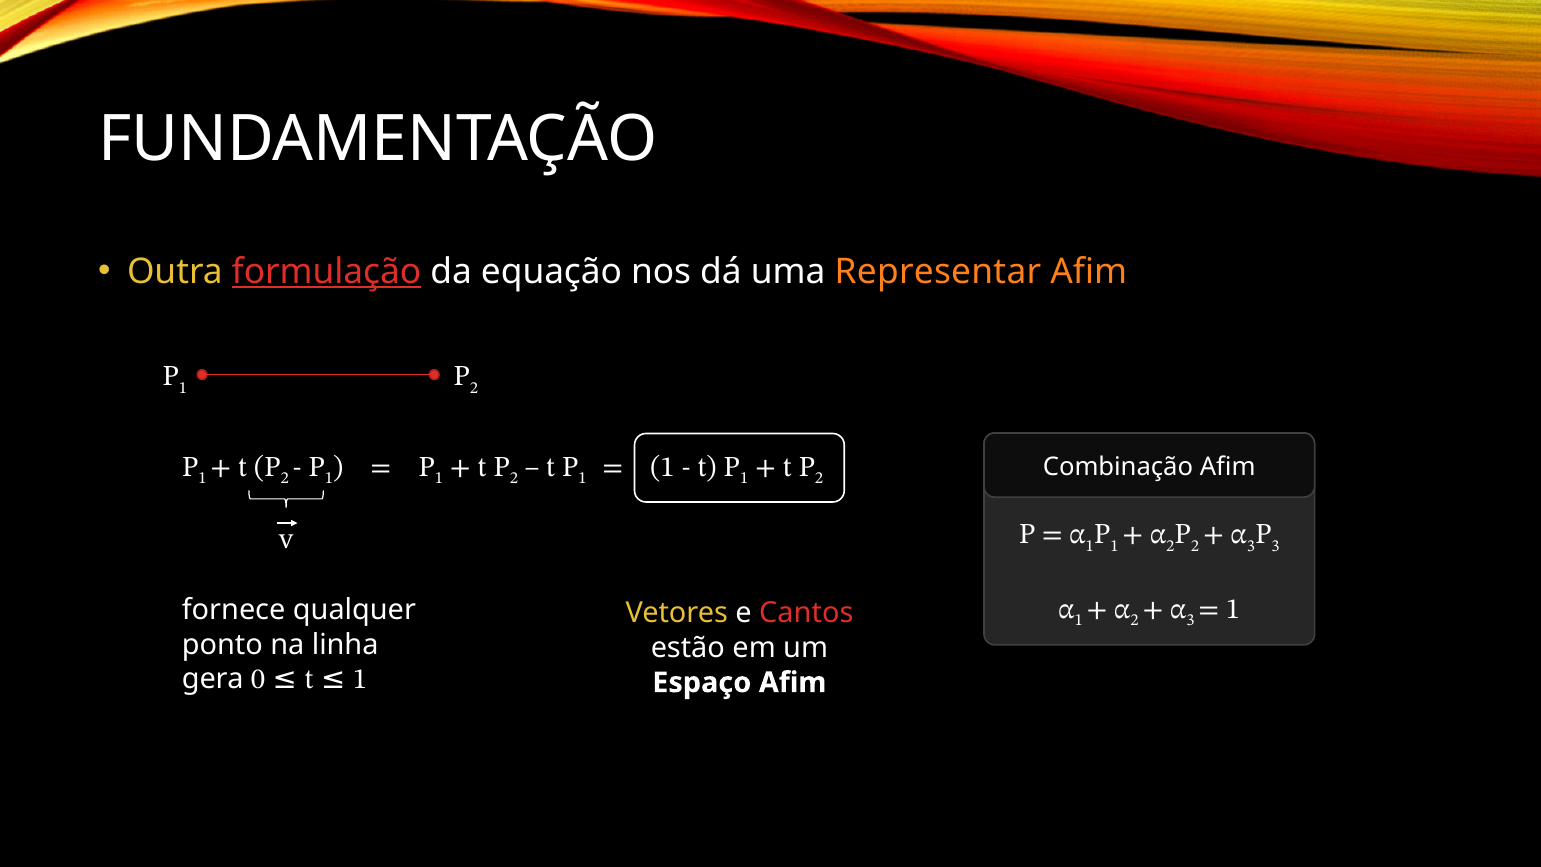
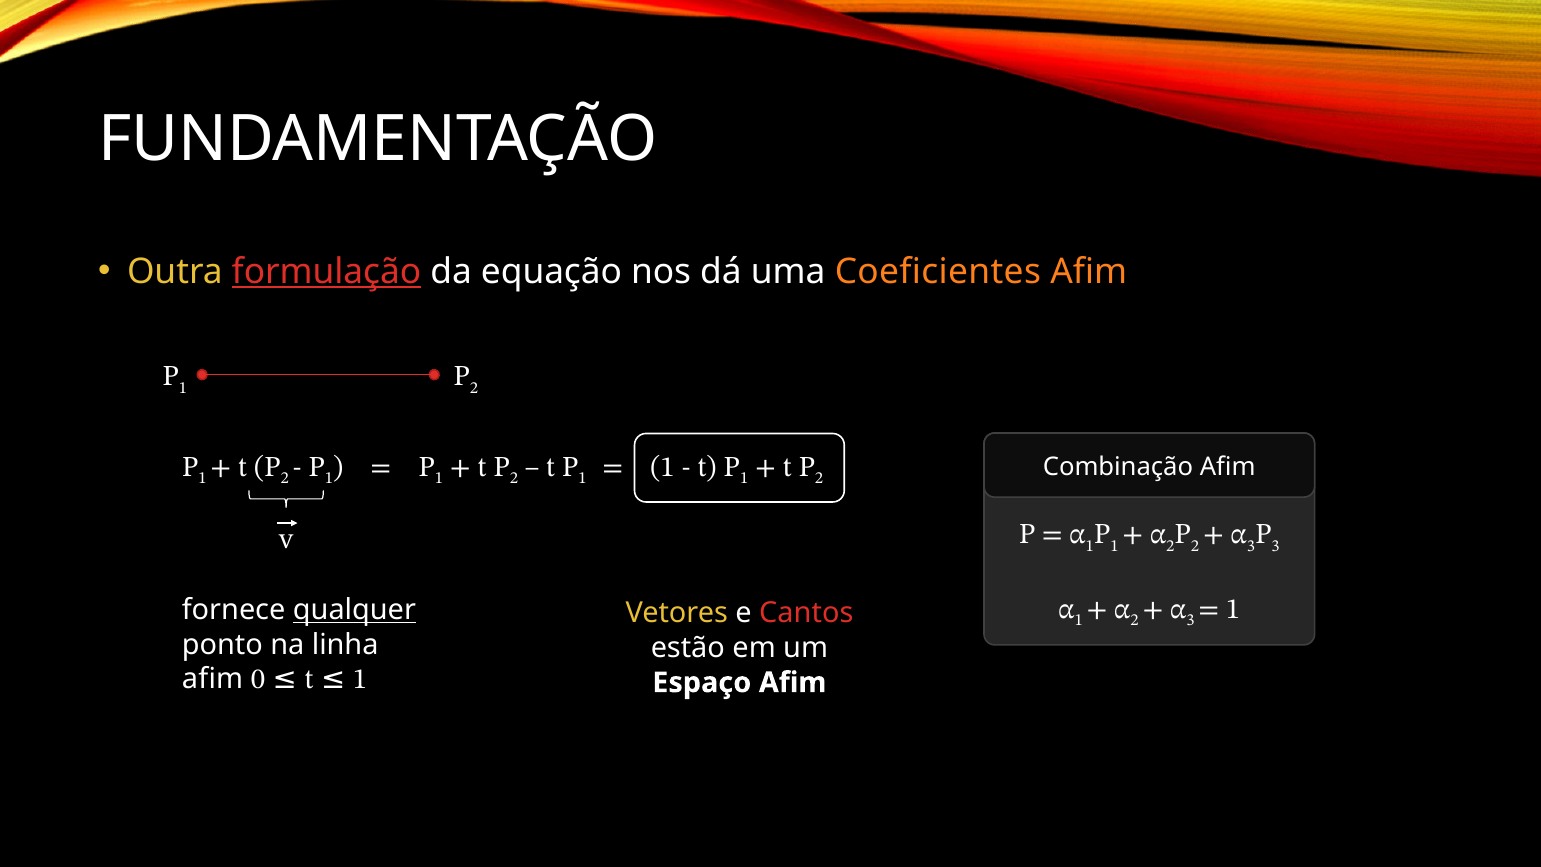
Representar: Representar -> Coeficientes
qualquer underline: none -> present
gera at (213, 679): gera -> afim
